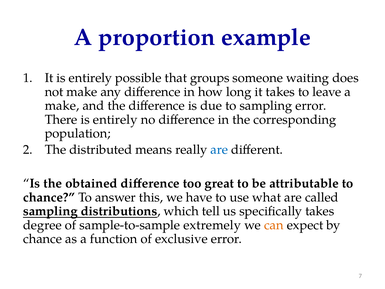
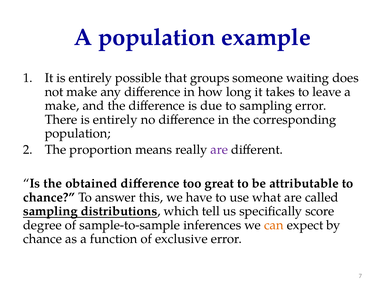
A proportion: proportion -> population
distributed: distributed -> proportion
are at (219, 149) colour: blue -> purple
specifically takes: takes -> score
extremely: extremely -> inferences
